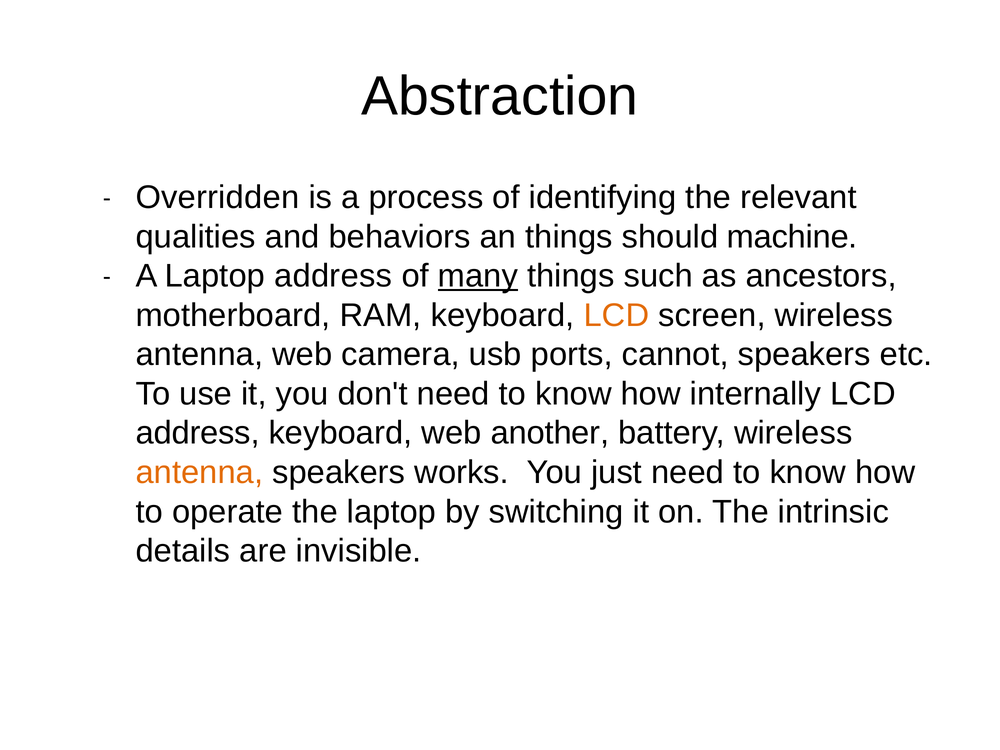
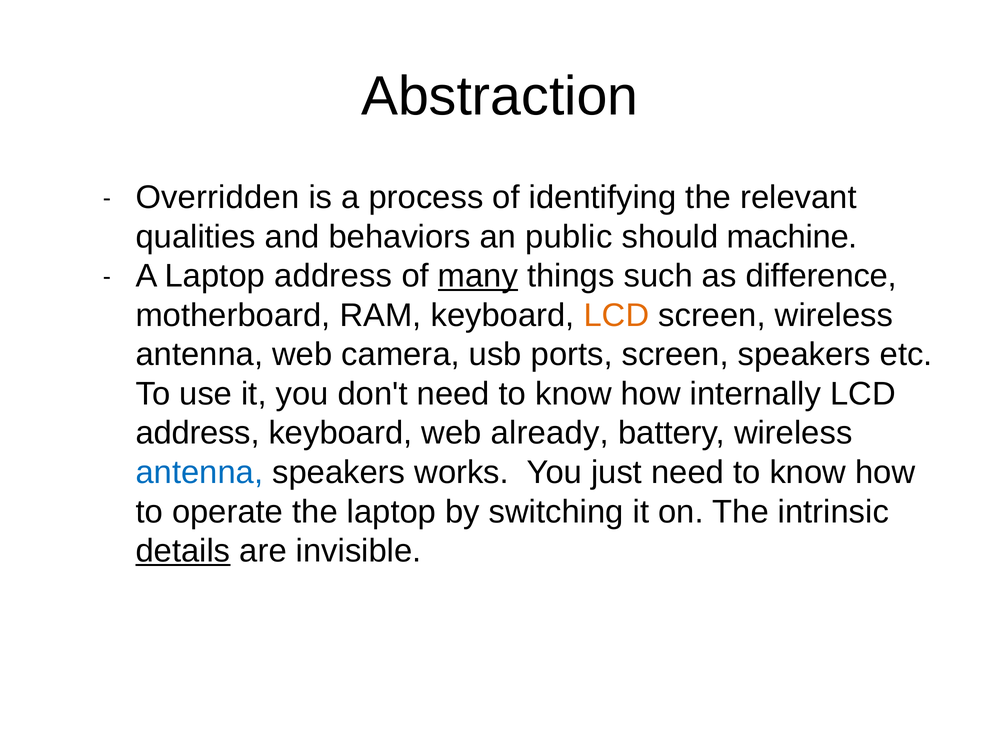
an things: things -> public
ancestors: ancestors -> difference
ports cannot: cannot -> screen
another: another -> already
antenna at (199, 472) colour: orange -> blue
details underline: none -> present
